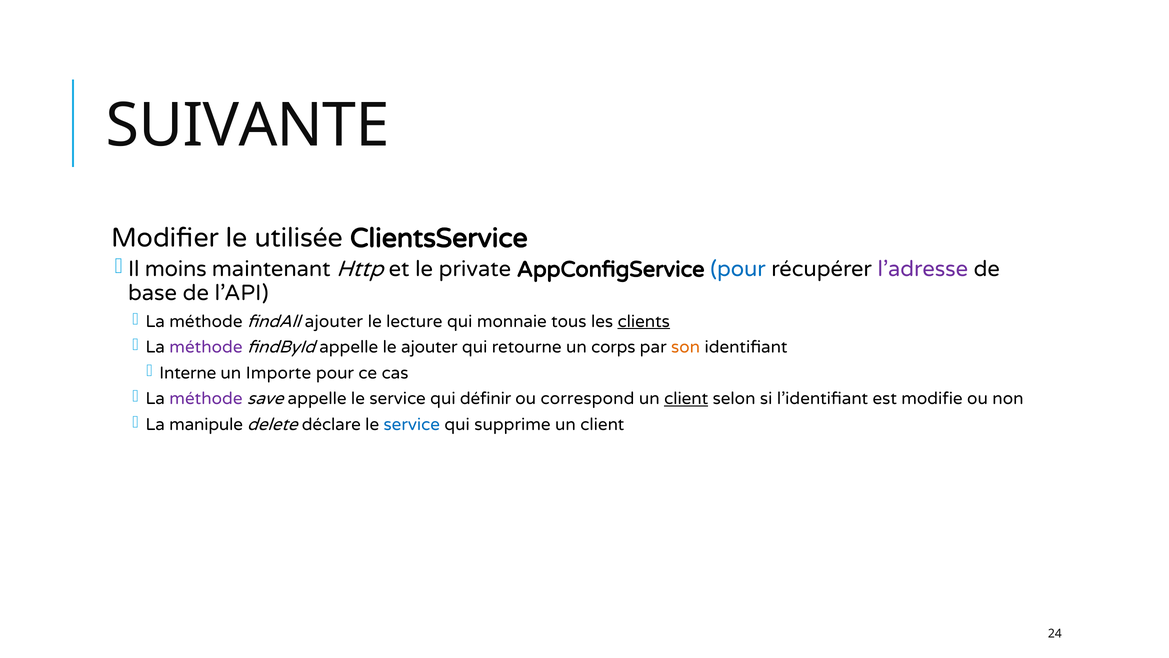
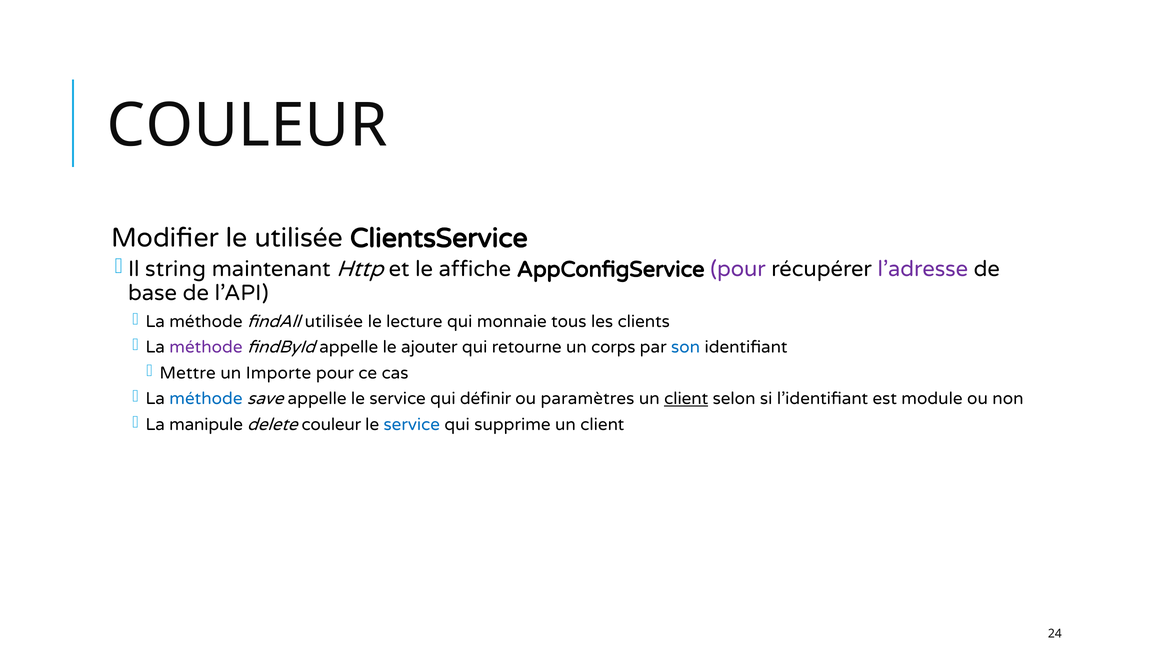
SUIVANTE at (248, 125): SUIVANTE -> COULEUR
moins: moins -> string
private: private -> affiche
pour at (738, 269) colour: blue -> purple
findAll ajouter: ajouter -> utilisée
clients underline: present -> none
son colour: orange -> blue
Interne: Interne -> Mettre
méthode at (206, 399) colour: purple -> blue
correspond: correspond -> paramètres
modifie: modifie -> module
delete déclare: déclare -> couleur
